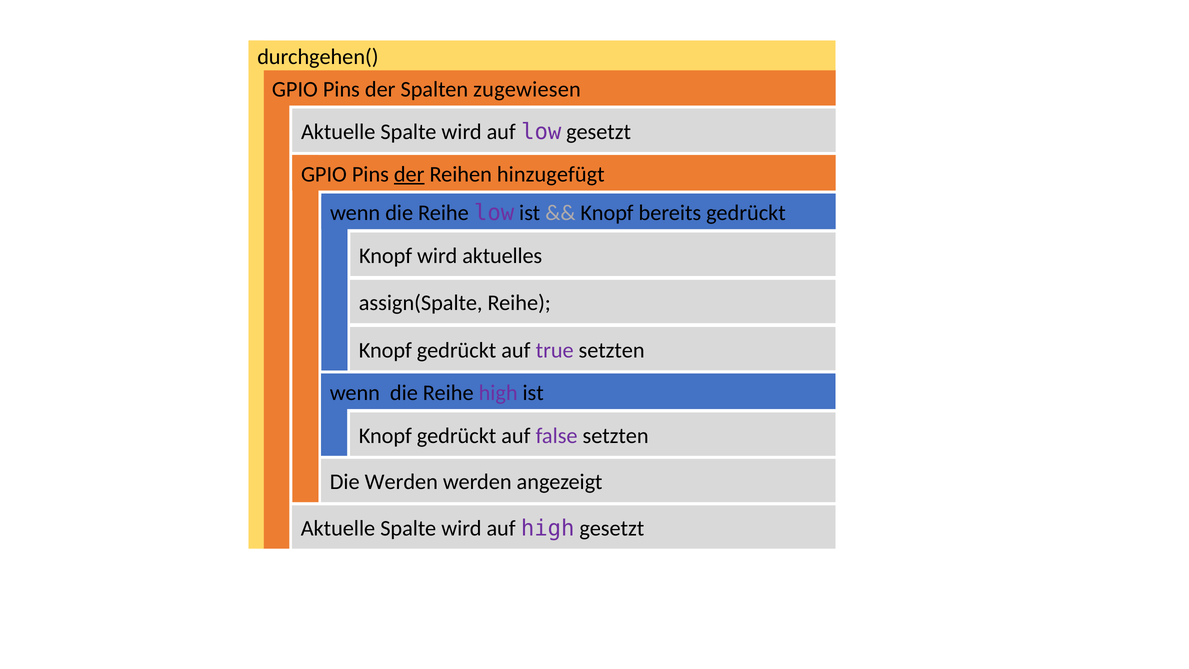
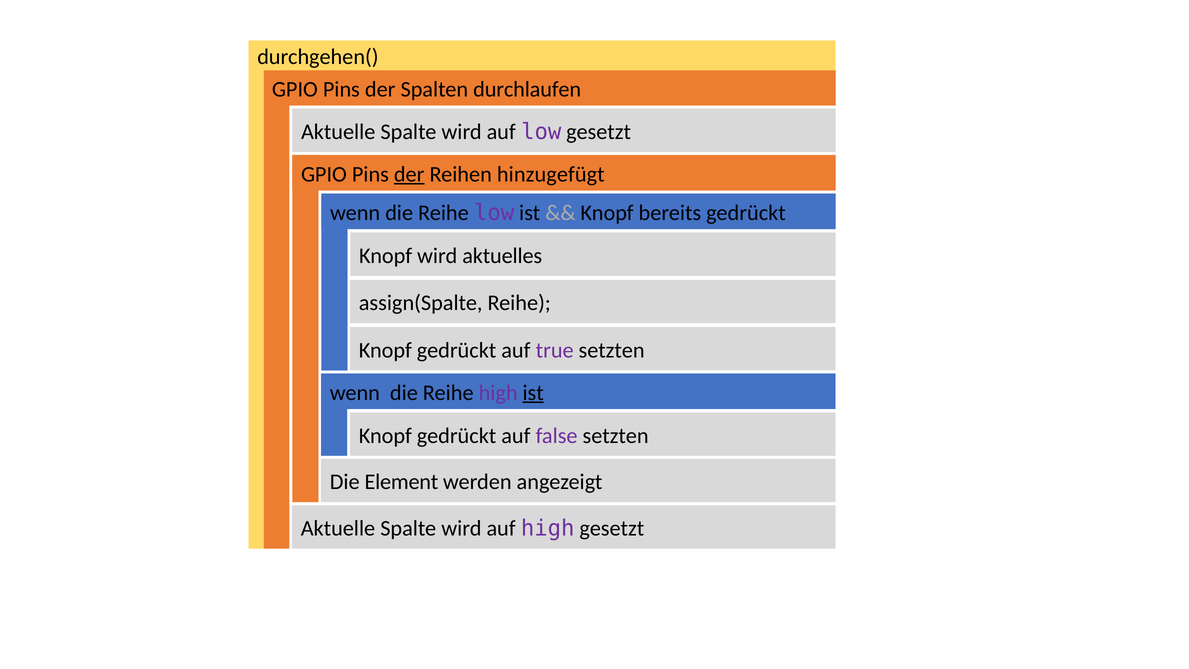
zugewiesen: zugewiesen -> durchlaufen
ist at (533, 393) underline: none -> present
Die Werden: Werden -> Element
